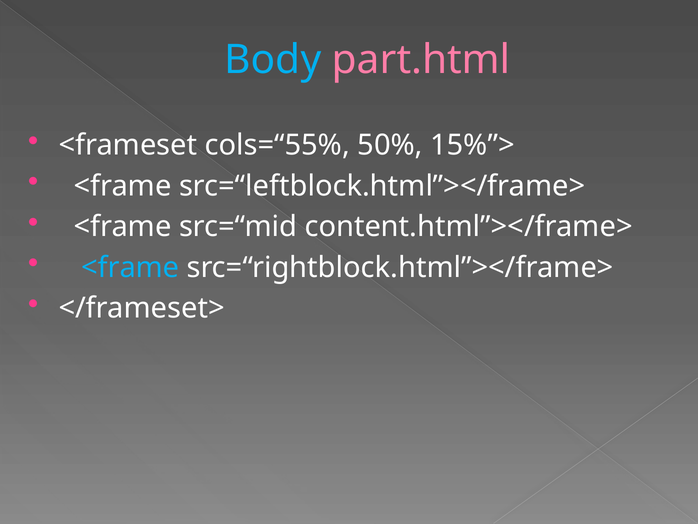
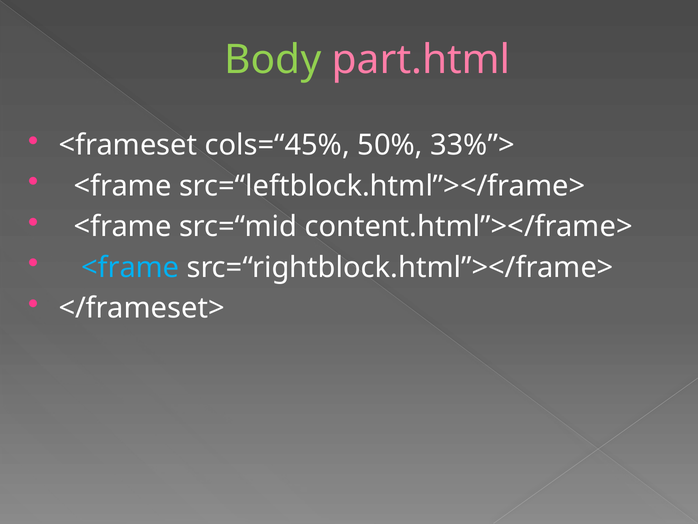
Body colour: light blue -> light green
cols=“55%: cols=“55% -> cols=“45%
15%”>: 15%”> -> 33%”>
